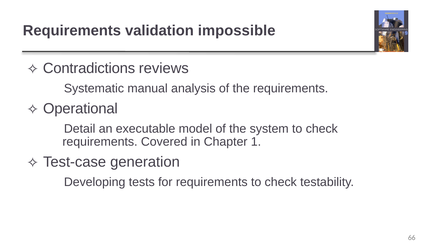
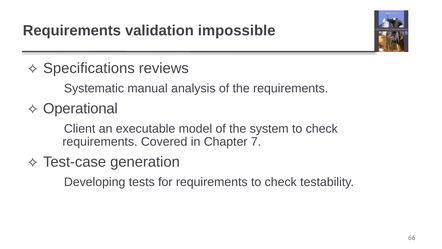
Contradictions: Contradictions -> Specifications
Detail: Detail -> Client
1: 1 -> 7
